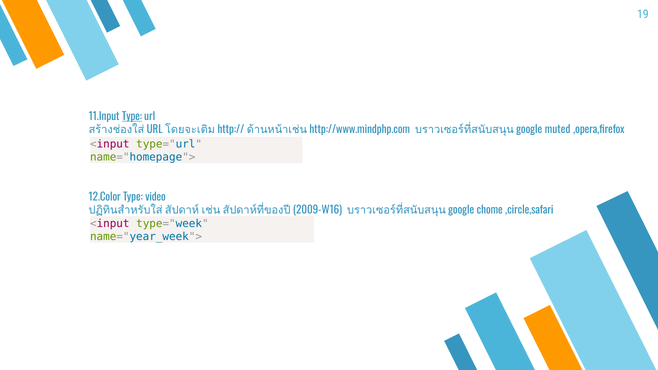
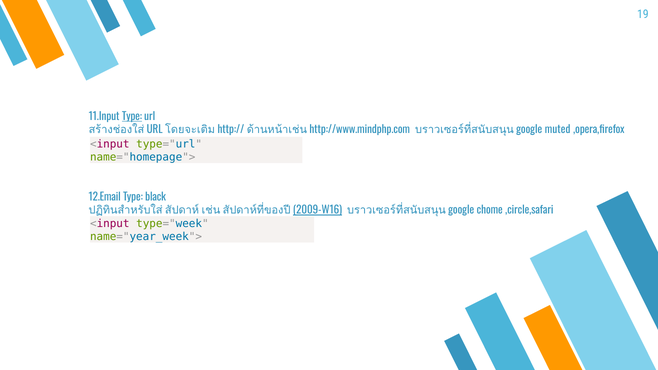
12.Color: 12.Color -> 12.Email
video: video -> black
2009-W16 underline: none -> present
